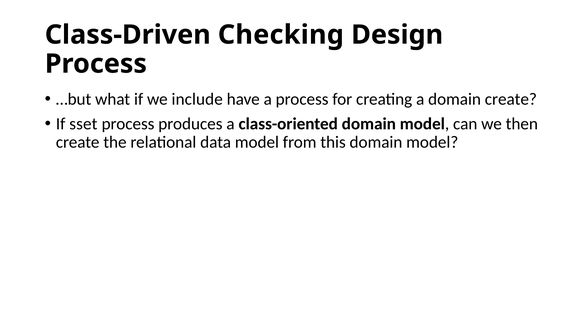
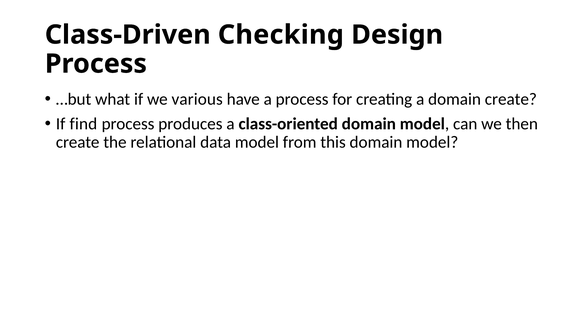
include: include -> various
sset: sset -> find
